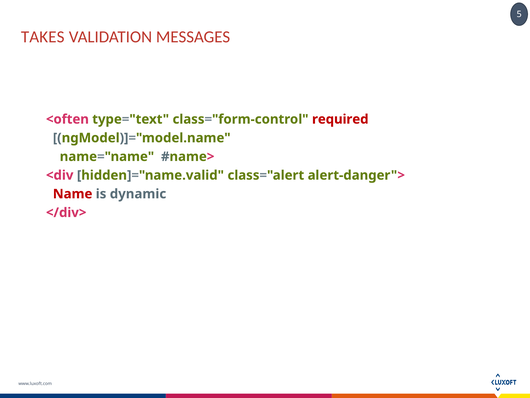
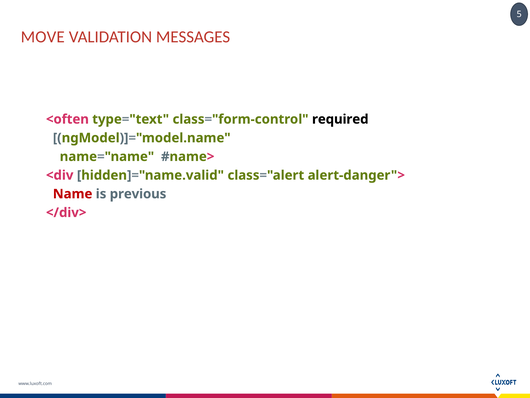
TAKES: TAKES -> MOVE
required colour: red -> black
dynamic: dynamic -> previous
